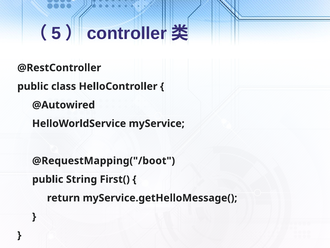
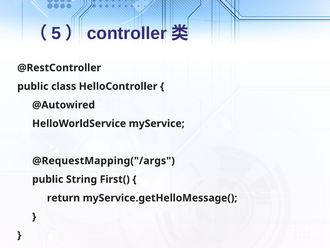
@RequestMapping("/boot: @RequestMapping("/boot -> @RequestMapping("/args
